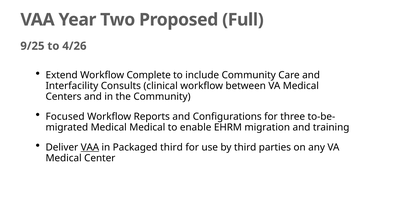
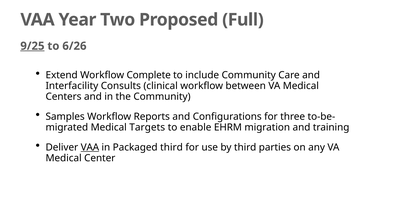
9/25 underline: none -> present
4/26: 4/26 -> 6/26
Focused: Focused -> Samples
Medical Medical: Medical -> Targets
